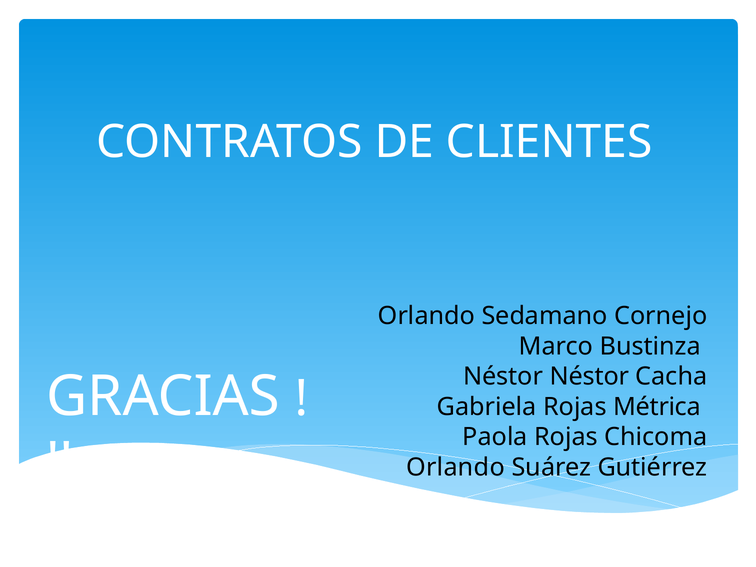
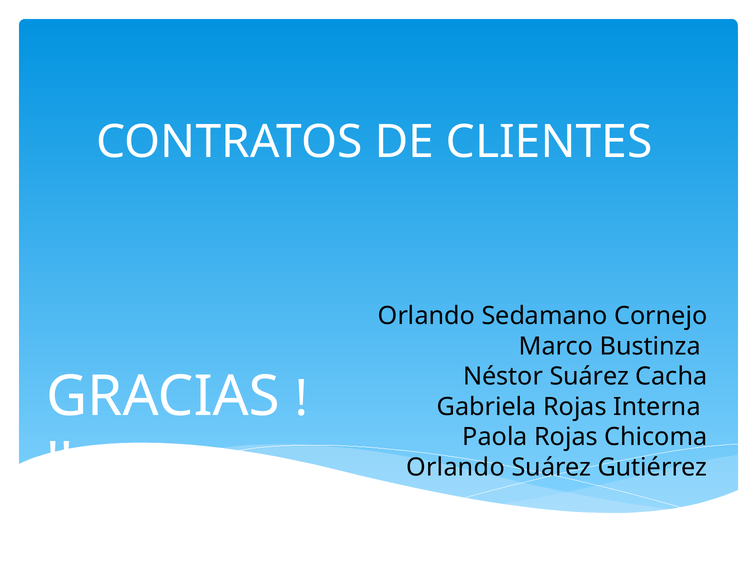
Néstor Néstor: Néstor -> Suárez
Métrica: Métrica -> Interna
